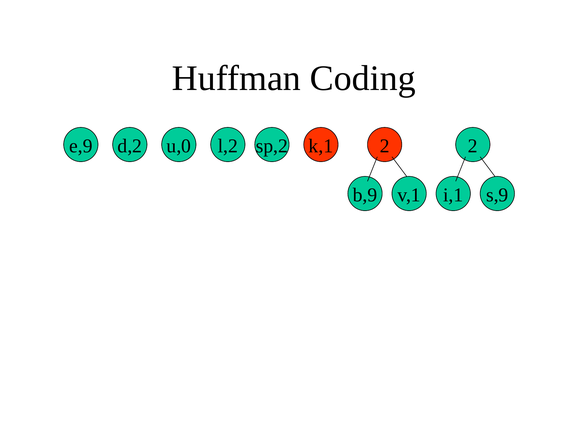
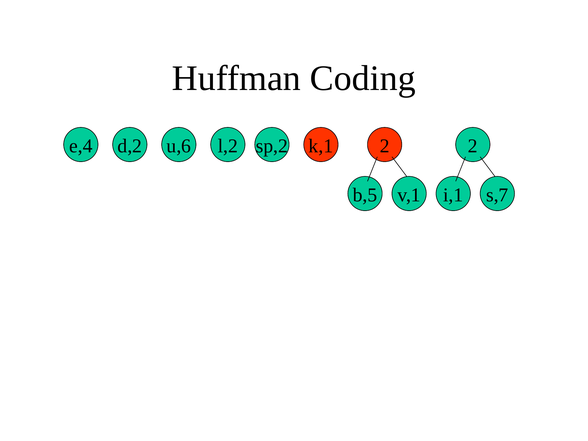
e,9: e,9 -> e,4
u,0: u,0 -> u,6
b,9: b,9 -> b,5
s,9: s,9 -> s,7
